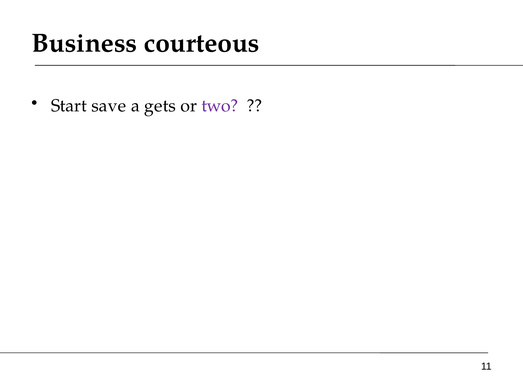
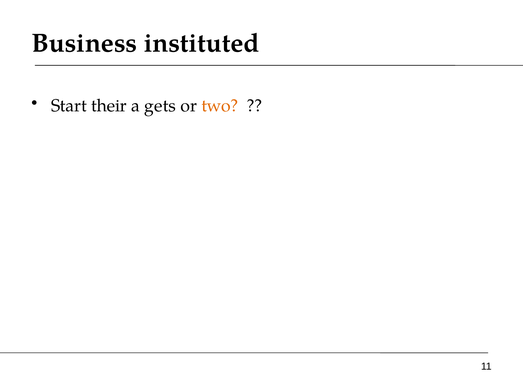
courteous: courteous -> instituted
save: save -> their
two colour: purple -> orange
